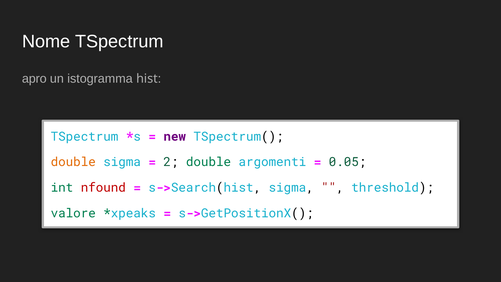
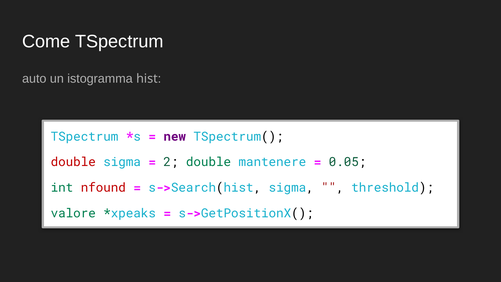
Nome: Nome -> Come
apro: apro -> auto
double at (73, 162) colour: orange -> red
argomenti: argomenti -> mantenere
